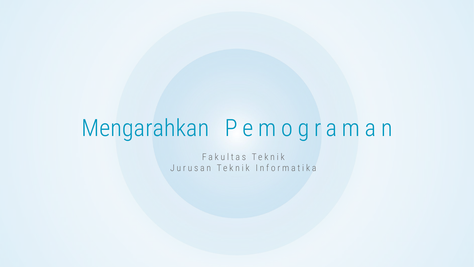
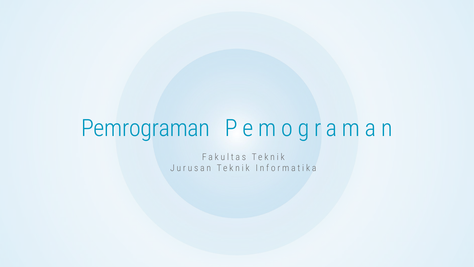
Mengarahkan: Mengarahkan -> Pemrograman
